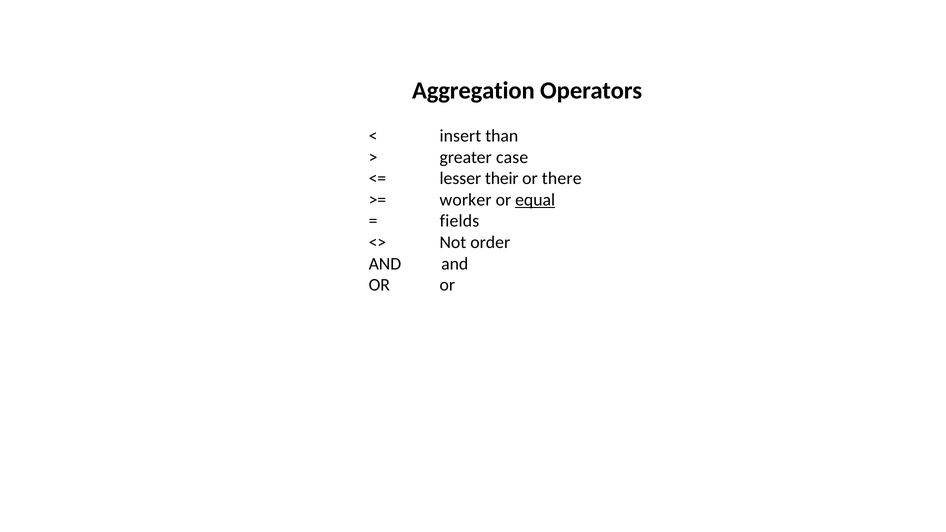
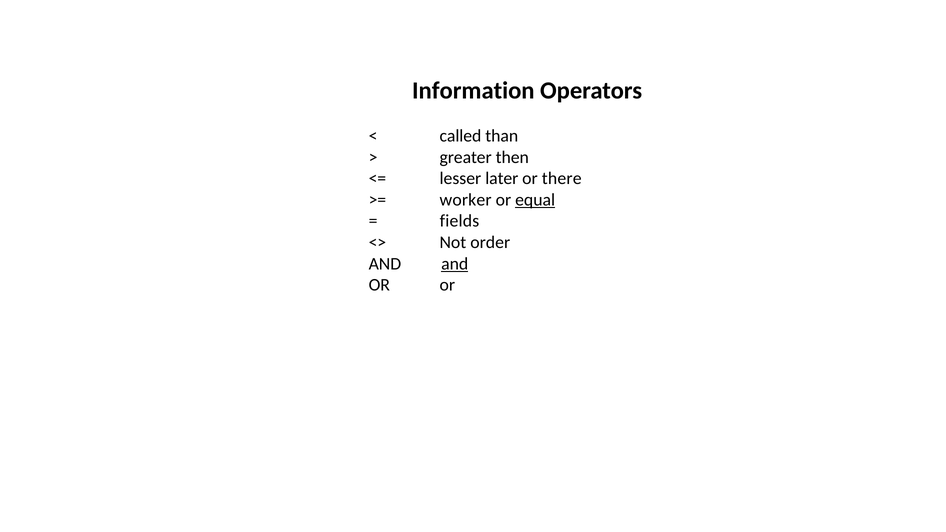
Aggregation: Aggregation -> Information
insert: insert -> called
case: case -> then
their: their -> later
and at (455, 264) underline: none -> present
